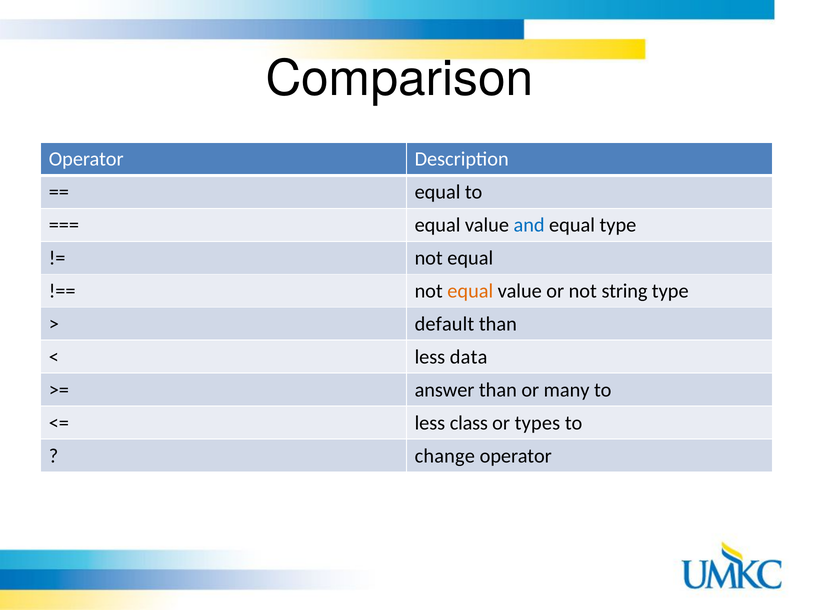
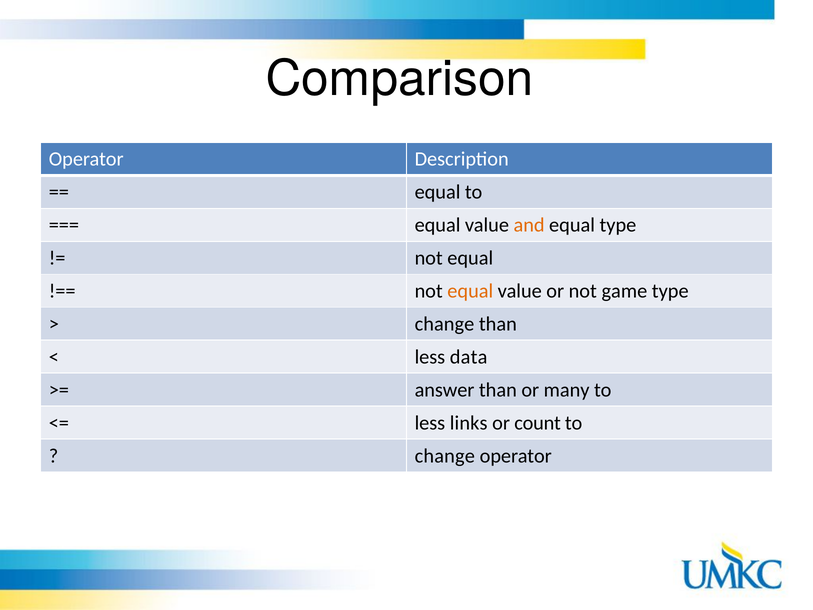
and colour: blue -> orange
string: string -> game
default at (444, 324): default -> change
class: class -> links
types: types -> count
